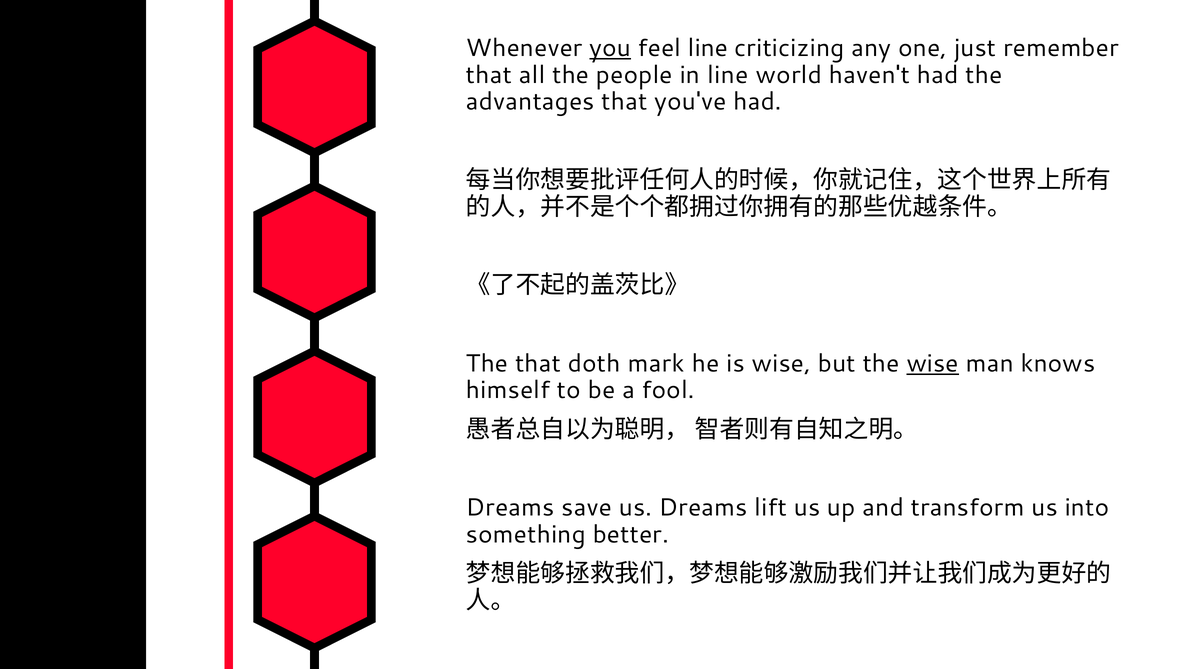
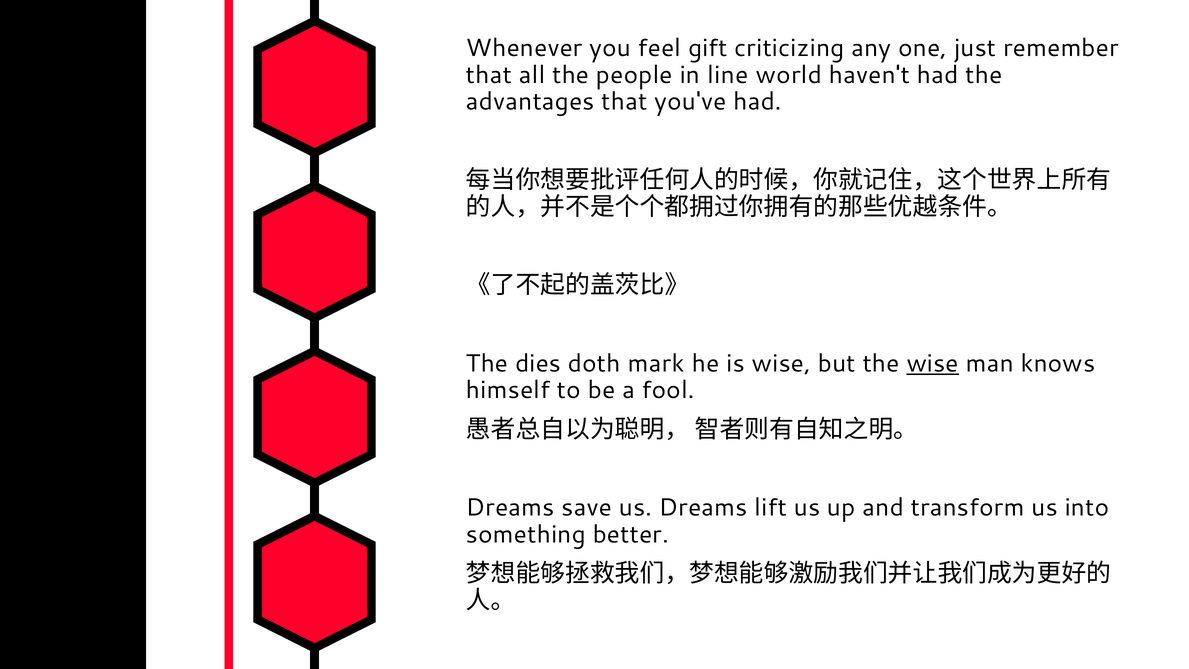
you underline: present -> none
feel line: line -> gift
The that: that -> dies
